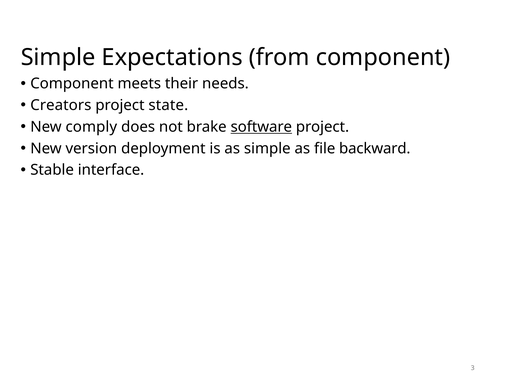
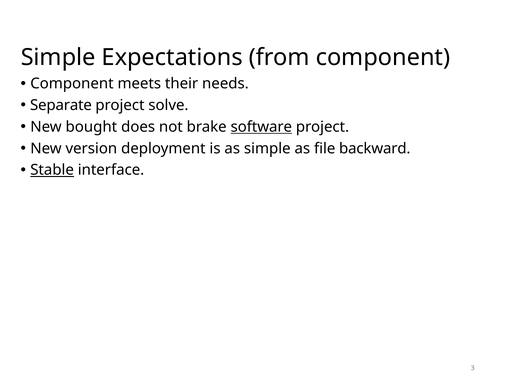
Creators: Creators -> Separate
state: state -> solve
comply: comply -> bought
Stable underline: none -> present
